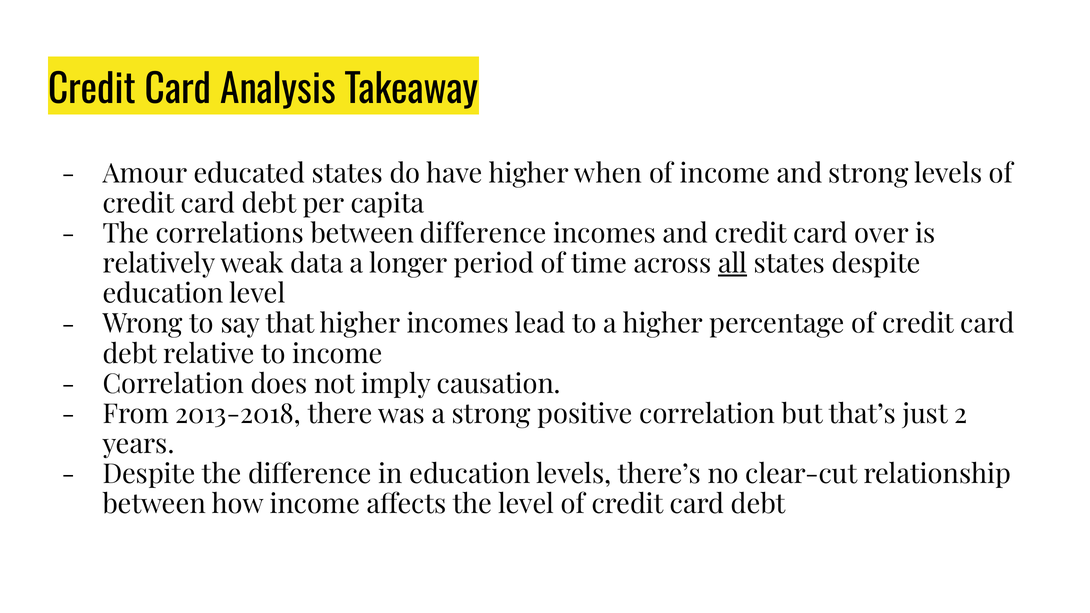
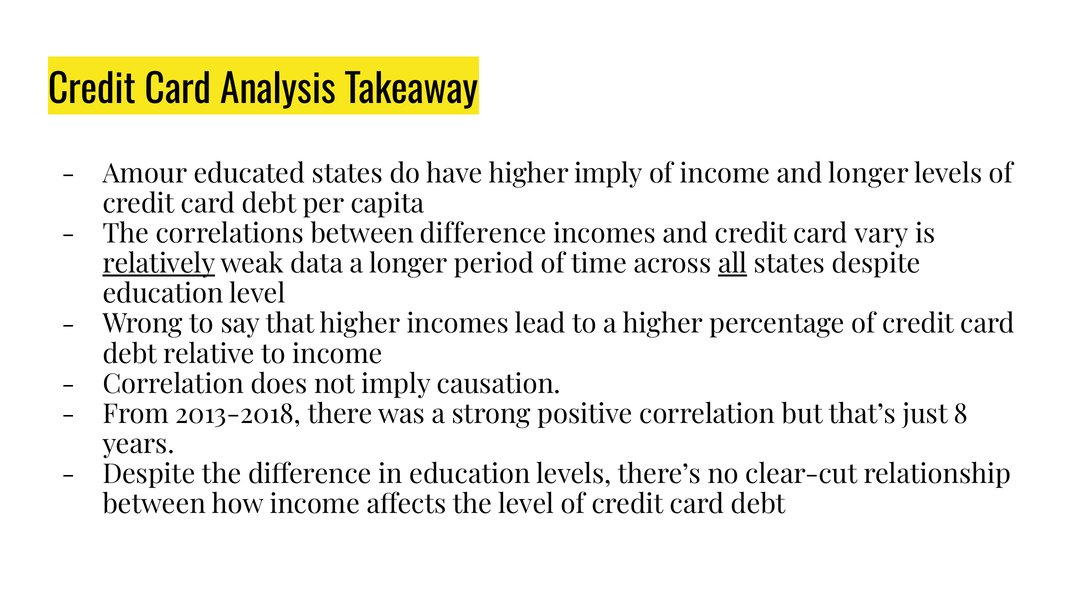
higher when: when -> imply
and strong: strong -> longer
over: over -> vary
relatively underline: none -> present
2: 2 -> 8
